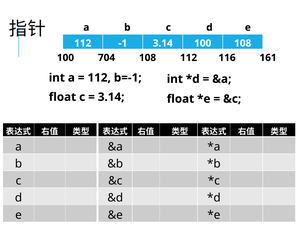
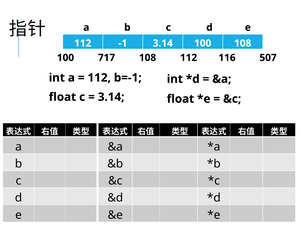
704: 704 -> 717
161: 161 -> 507
